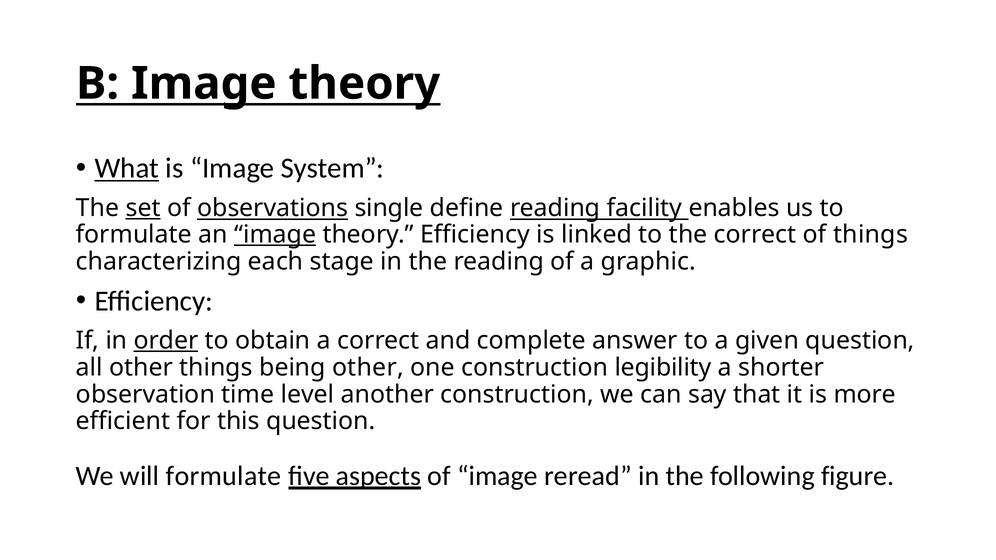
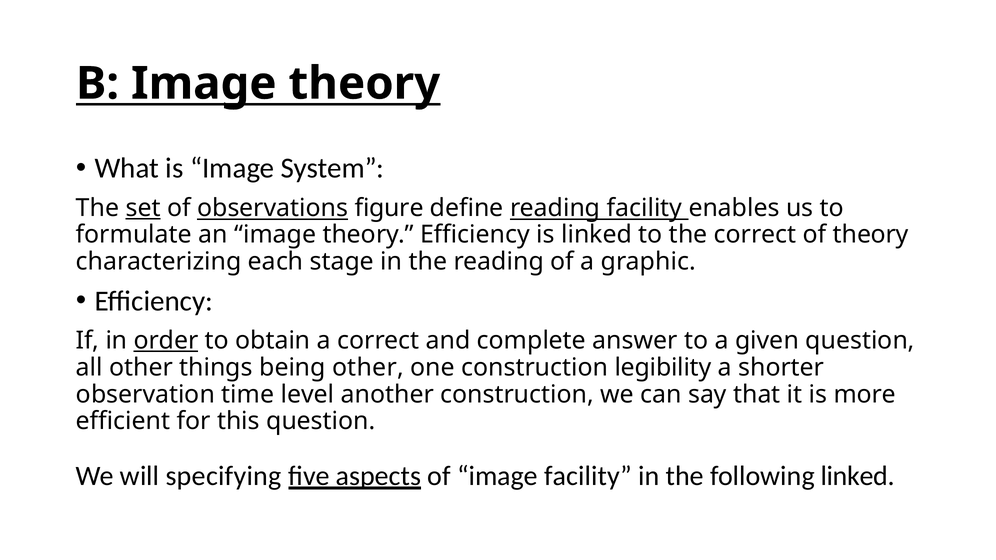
What underline: present -> none
single: single -> figure
image at (275, 235) underline: present -> none
of things: things -> theory
will formulate: formulate -> specifying
image reread: reread -> facility
following figure: figure -> linked
